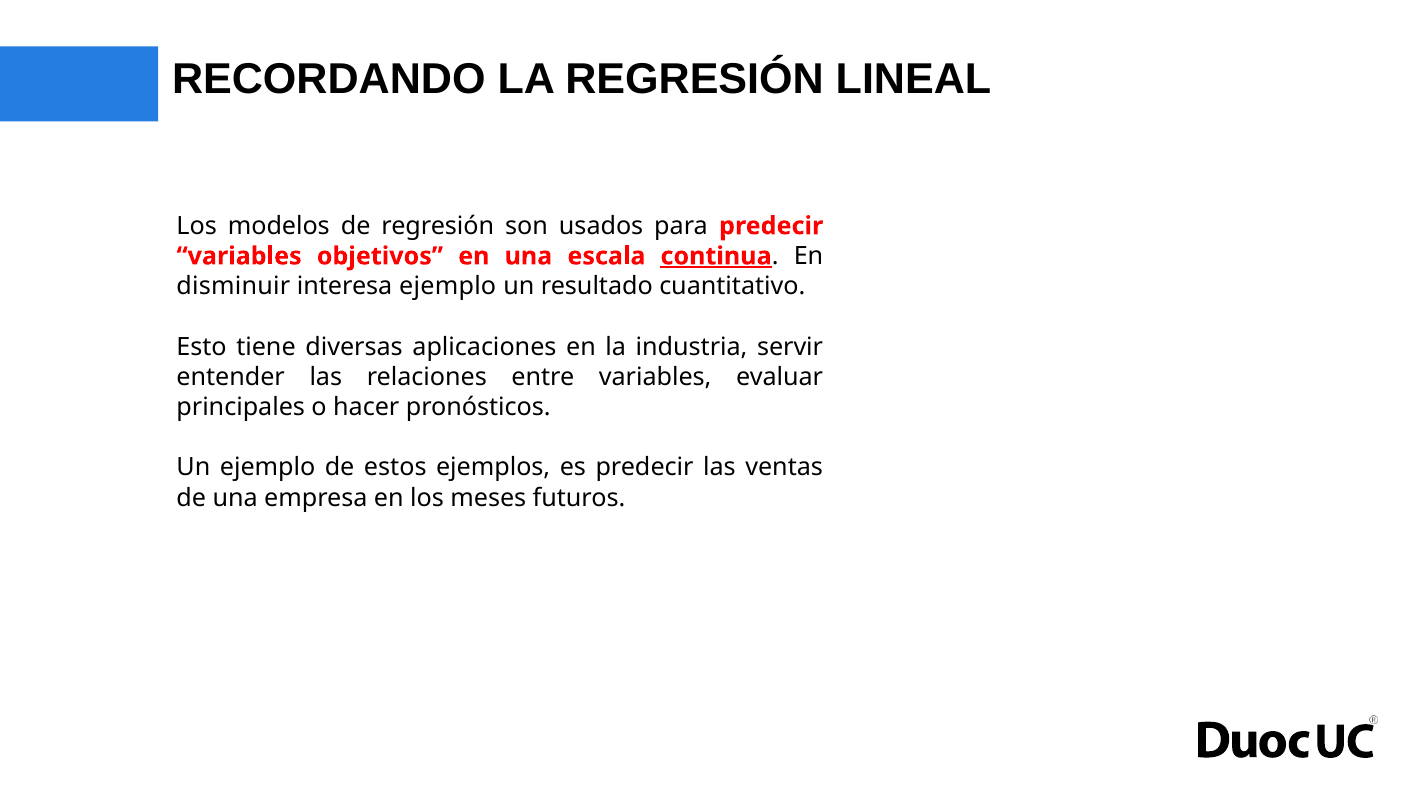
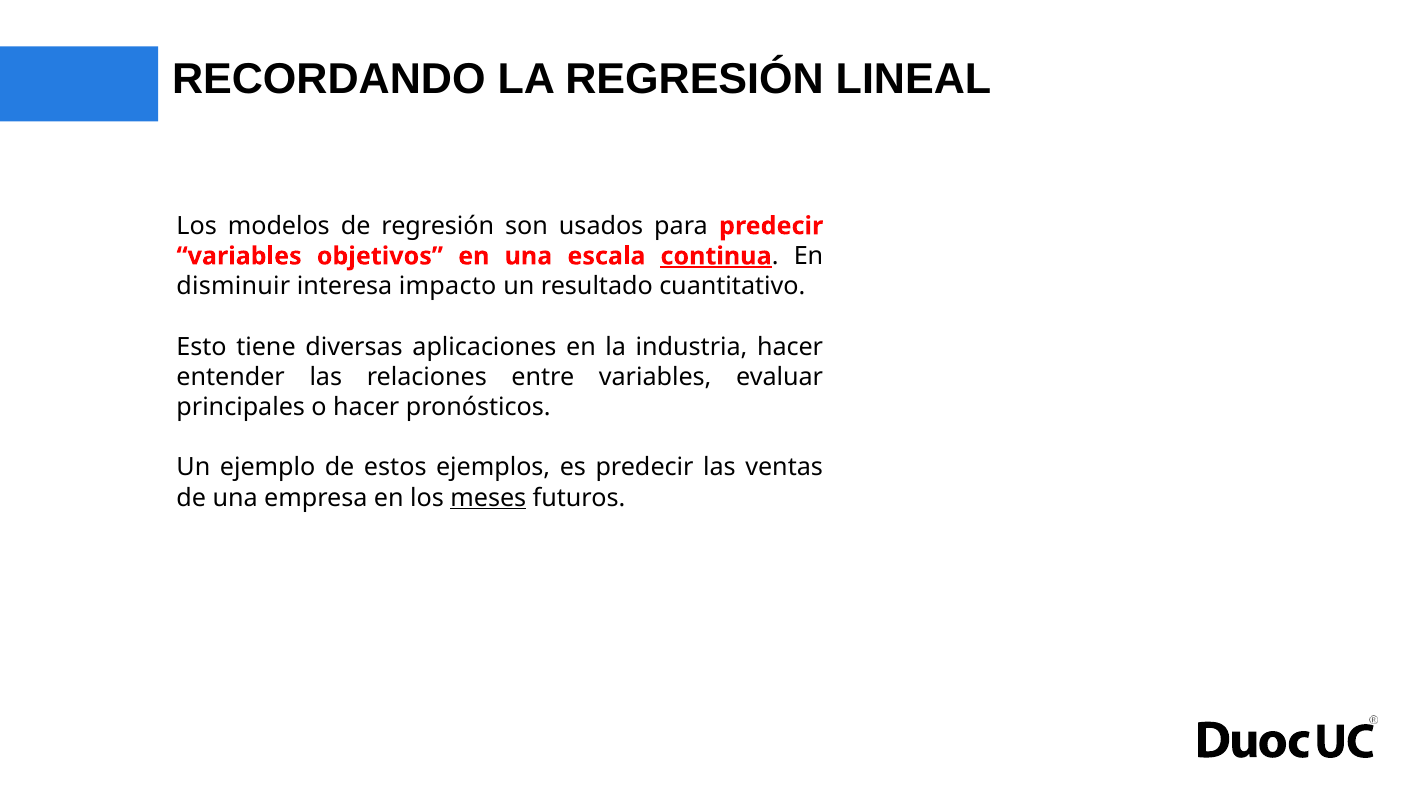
interesa ejemplo: ejemplo -> impacto
industria servir: servir -> hacer
meses underline: none -> present
